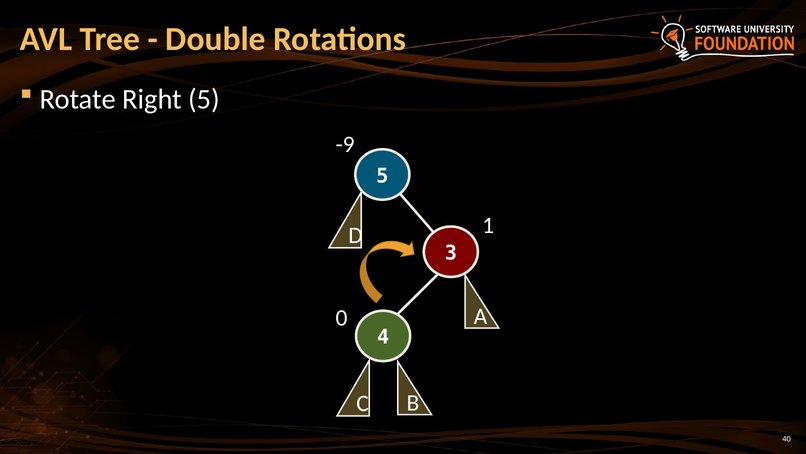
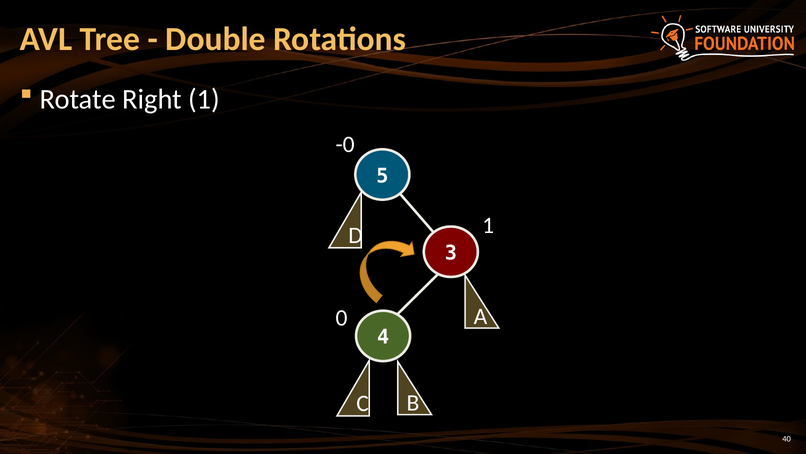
Right 5: 5 -> 1
-9: -9 -> -0
